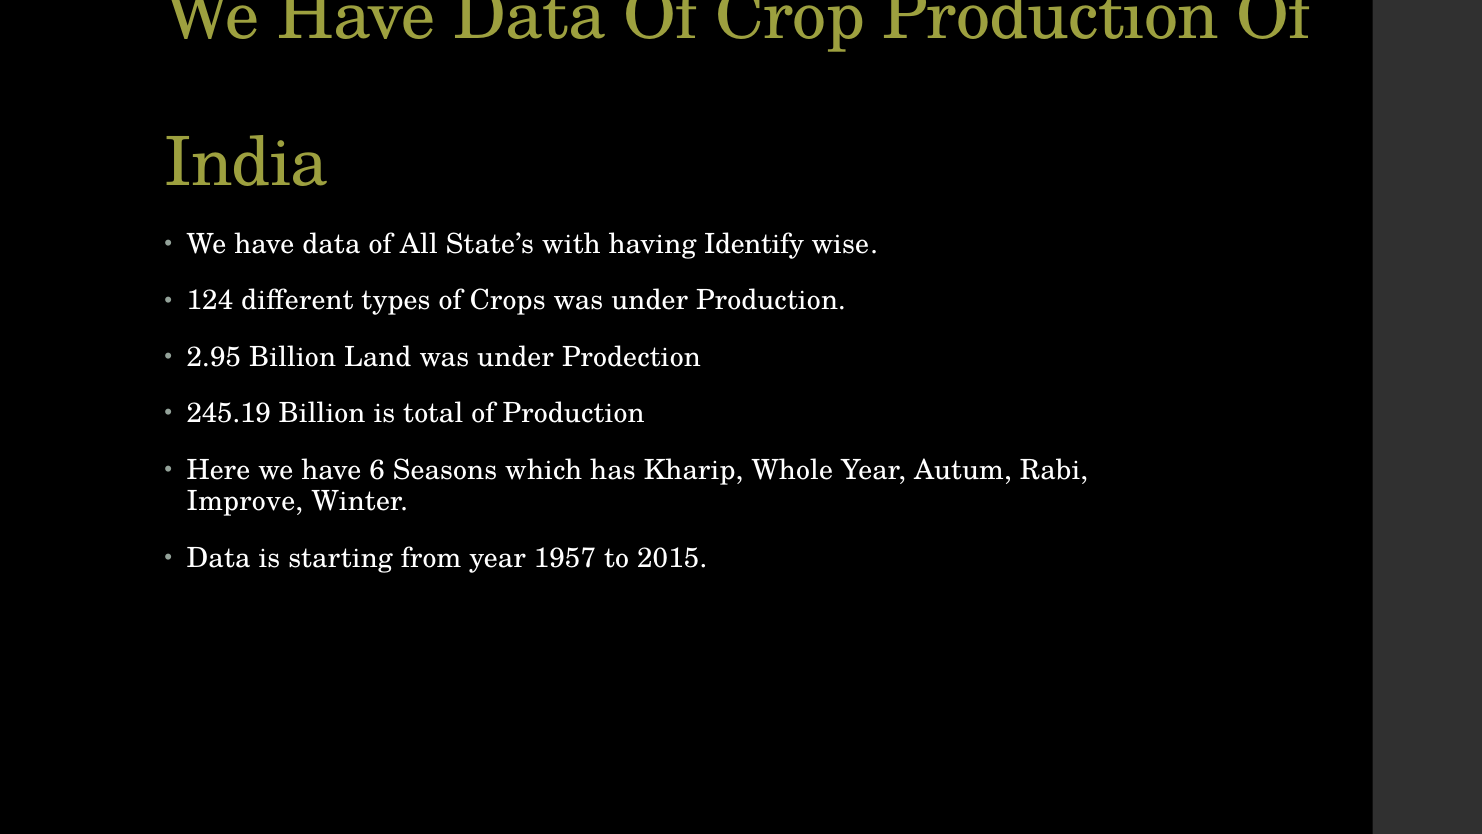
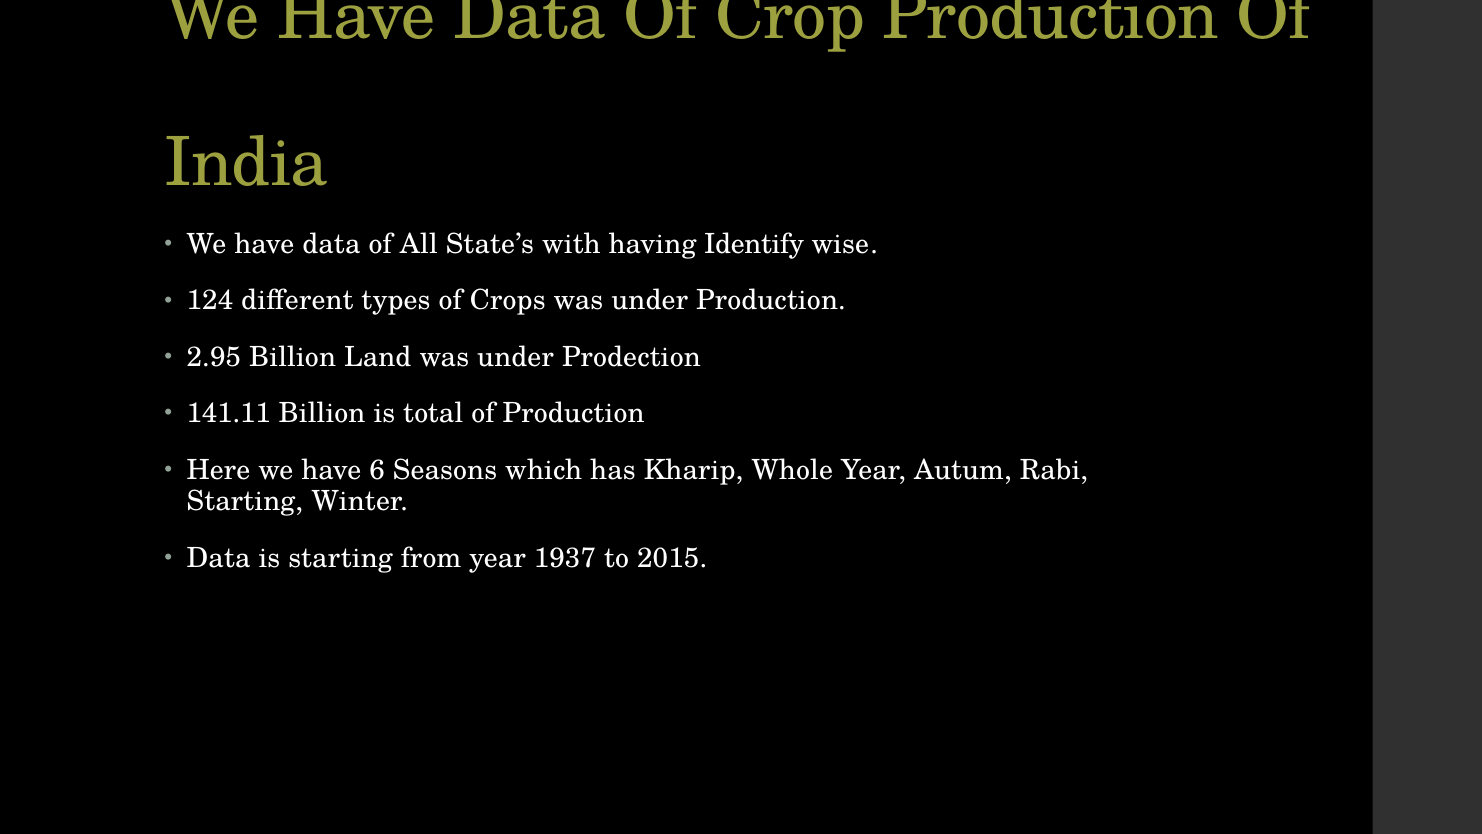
245.19: 245.19 -> 141.11
Improve at (245, 501): Improve -> Starting
1957: 1957 -> 1937
